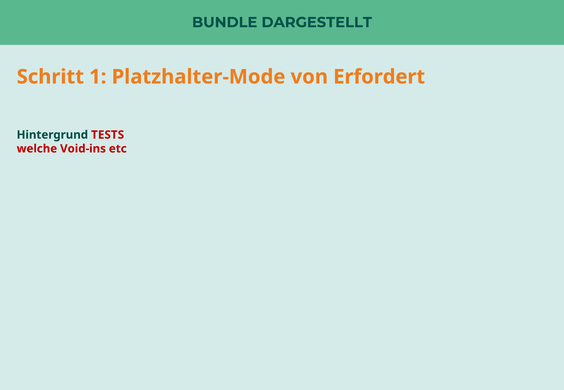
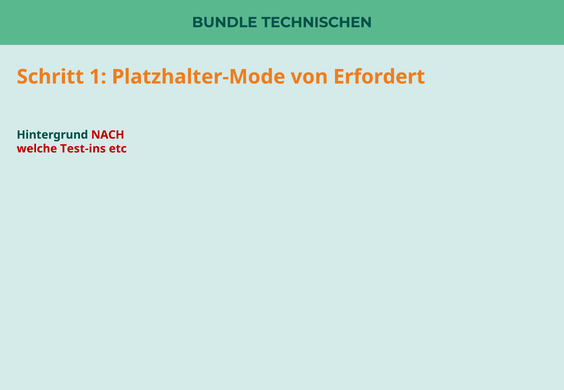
DARGESTELLT: DARGESTELLT -> TECHNISCHEN
TESTS: TESTS -> NACH
Void-ins: Void-ins -> Test-ins
